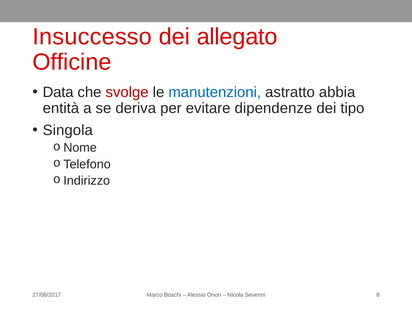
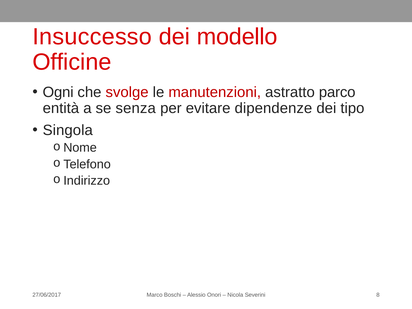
allegato: allegato -> modello
Data: Data -> Ogni
manutenzioni colour: blue -> red
abbia: abbia -> parco
deriva: deriva -> senza
